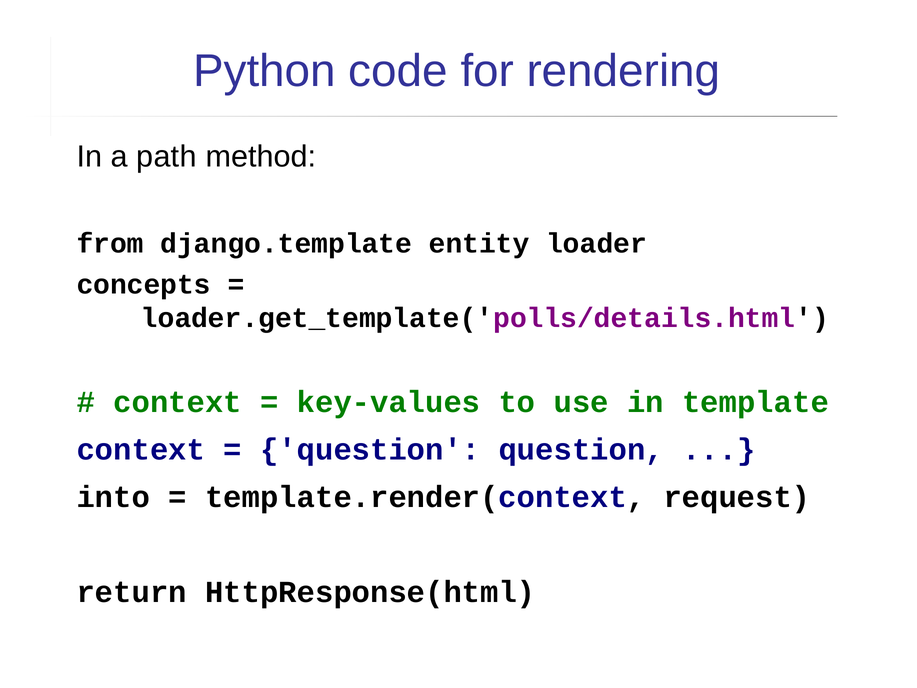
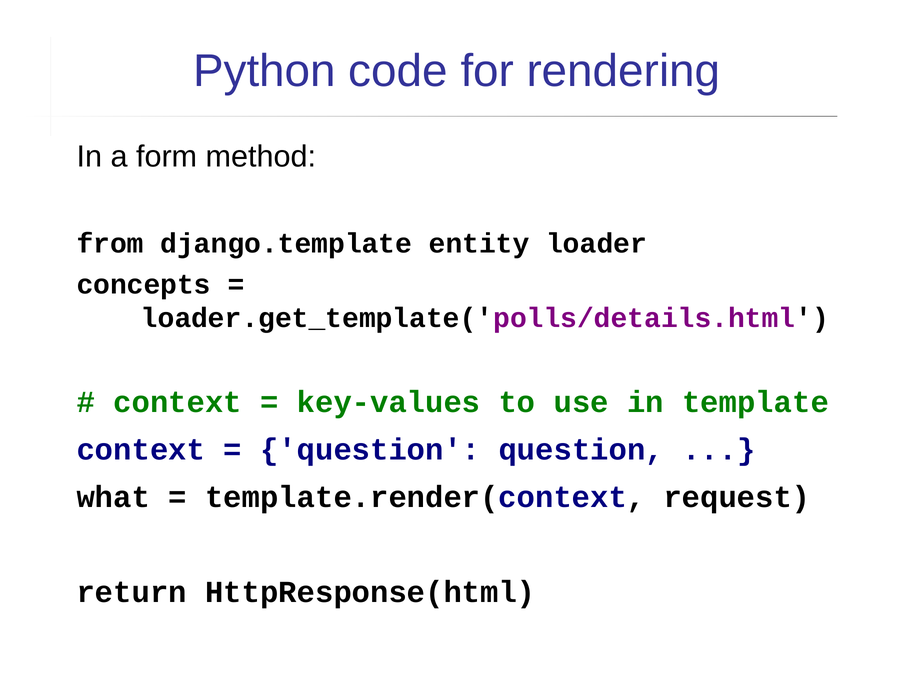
path: path -> form
into: into -> what
